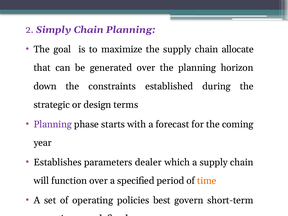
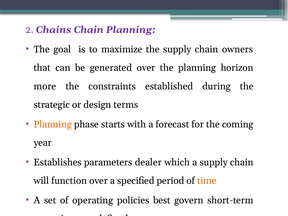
Simply: Simply -> Chains
allocate: allocate -> owners
down: down -> more
Planning at (53, 124) colour: purple -> orange
